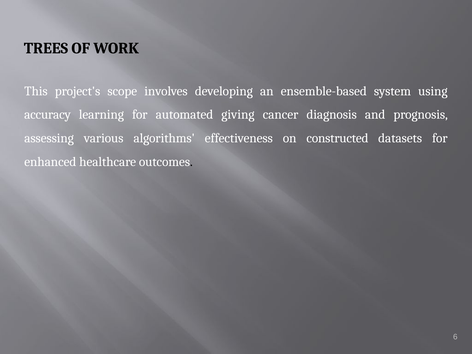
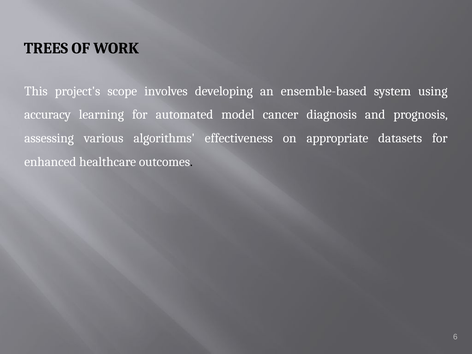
giving: giving -> model
constructed: constructed -> appropriate
